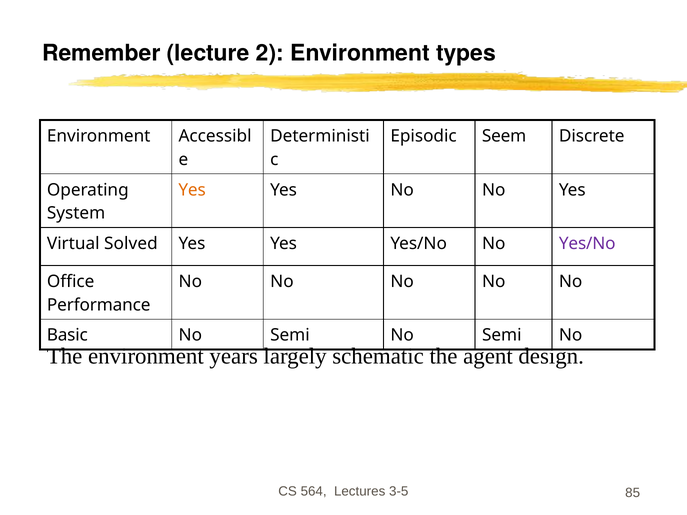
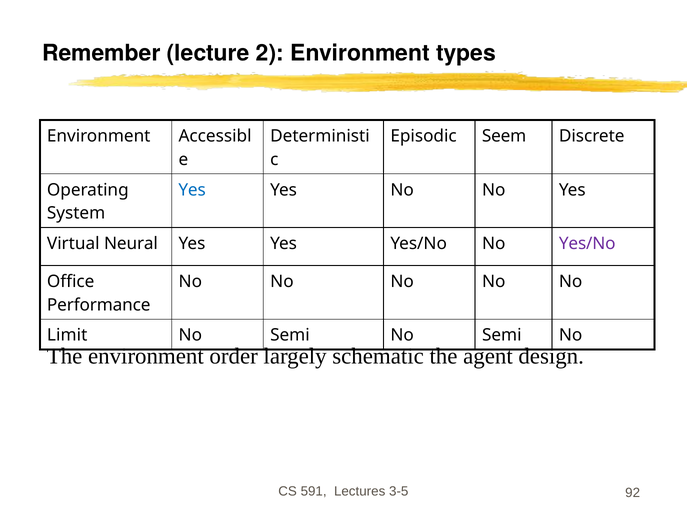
Yes at (192, 190) colour: orange -> blue
Solved: Solved -> Neural
Basic: Basic -> Limit
years: years -> order
564: 564 -> 591
85: 85 -> 92
